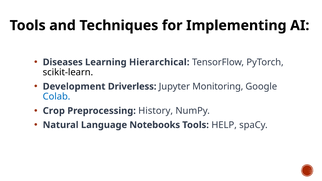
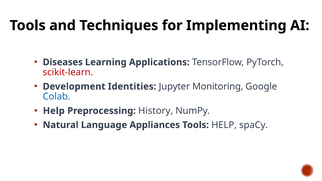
Hierarchical: Hierarchical -> Applications
scikit-learn colour: black -> red
Driverless: Driverless -> Identities
Crop at (54, 111): Crop -> Help
Notebooks: Notebooks -> Appliances
